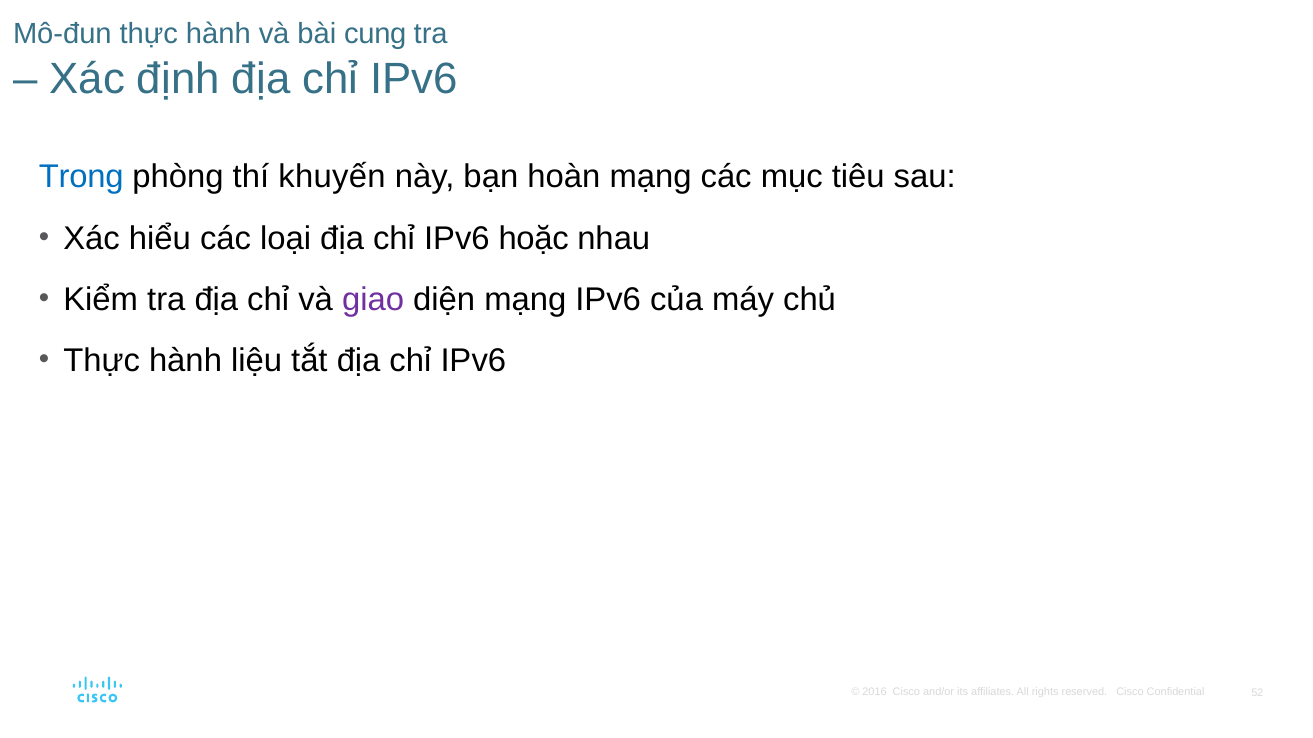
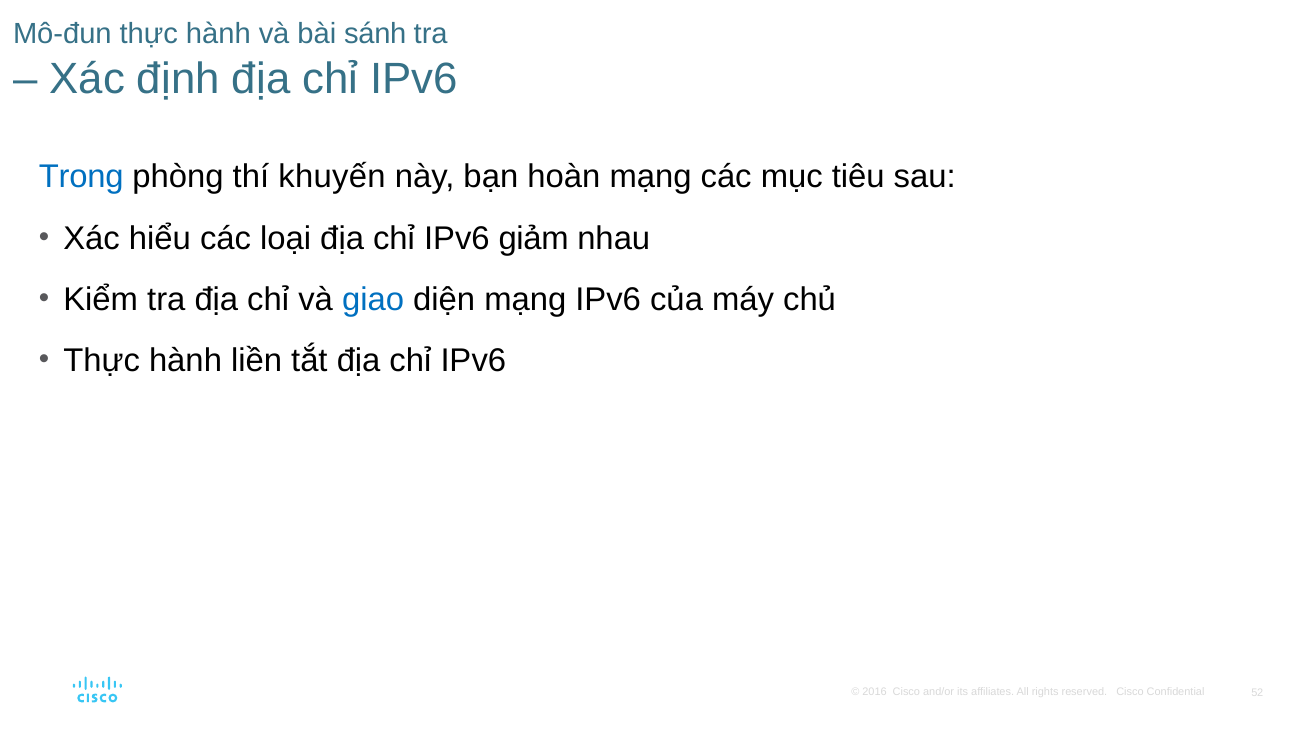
cung: cung -> sánh
hoặc: hoặc -> giảm
giao colour: purple -> blue
liệu: liệu -> liền
